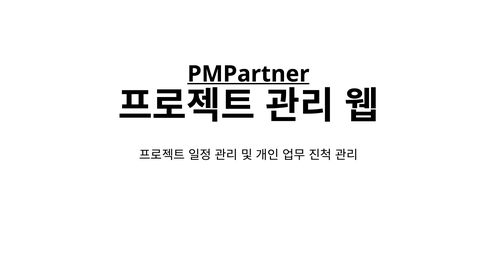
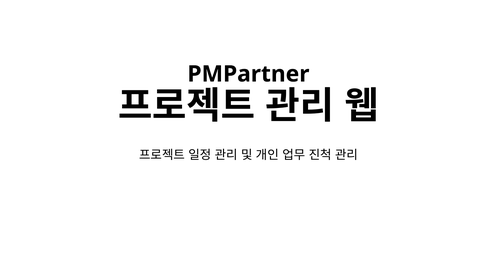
PMPartner underline: present -> none
